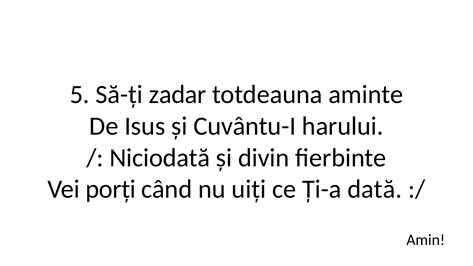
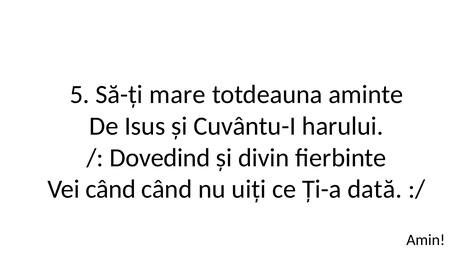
zadar: zadar -> mare
Niciodată: Niciodată -> Dovedind
Vei porți: porți -> când
